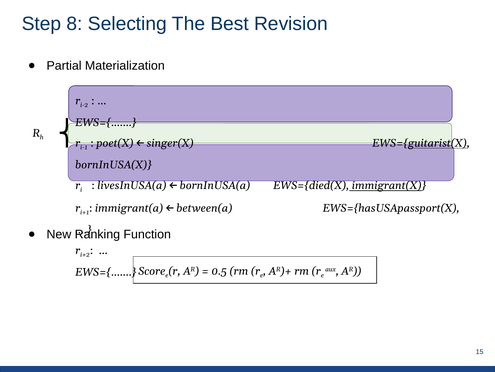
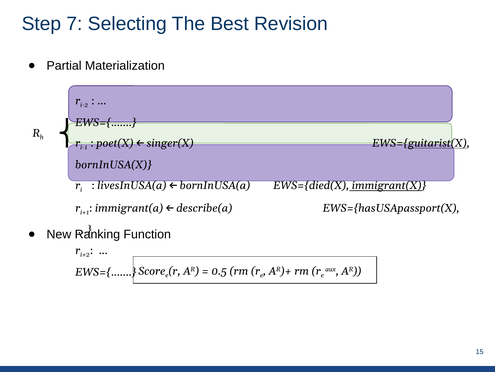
8: 8 -> 7
between(a: between(a -> describe(a
